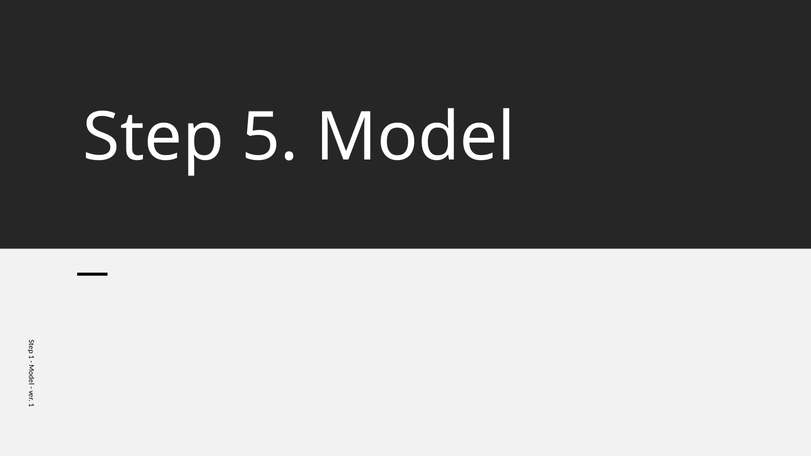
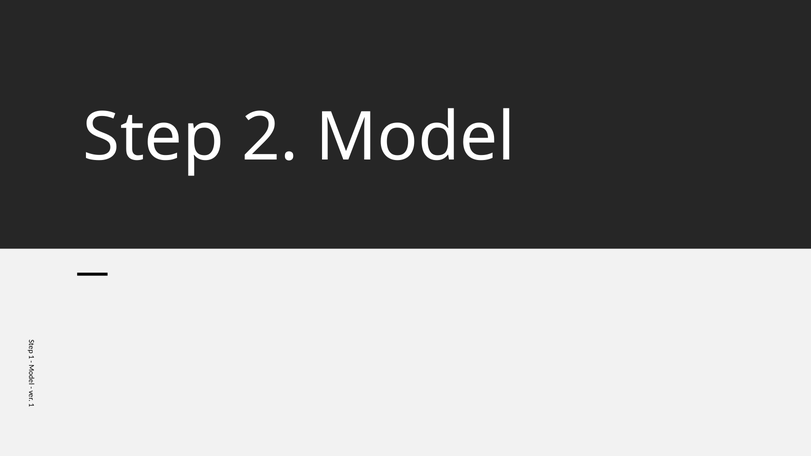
5: 5 -> 2
